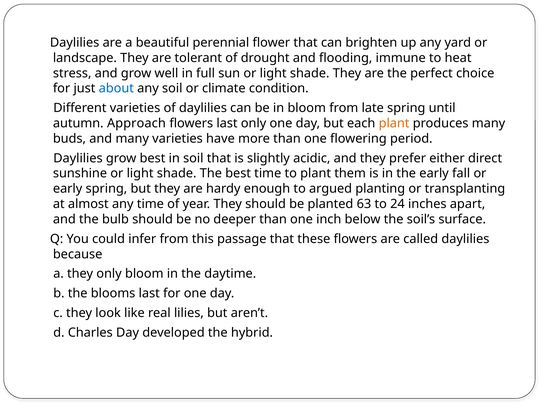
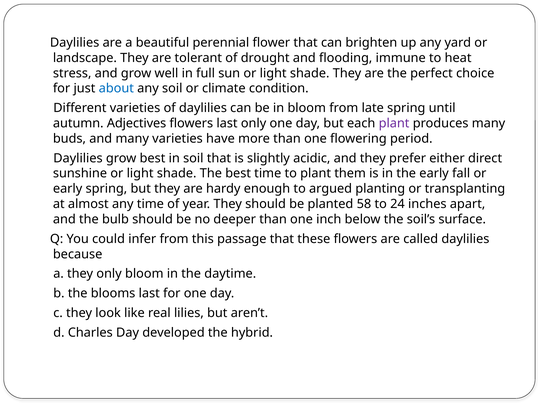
Approach: Approach -> Adjectives
plant at (394, 123) colour: orange -> purple
63: 63 -> 58
